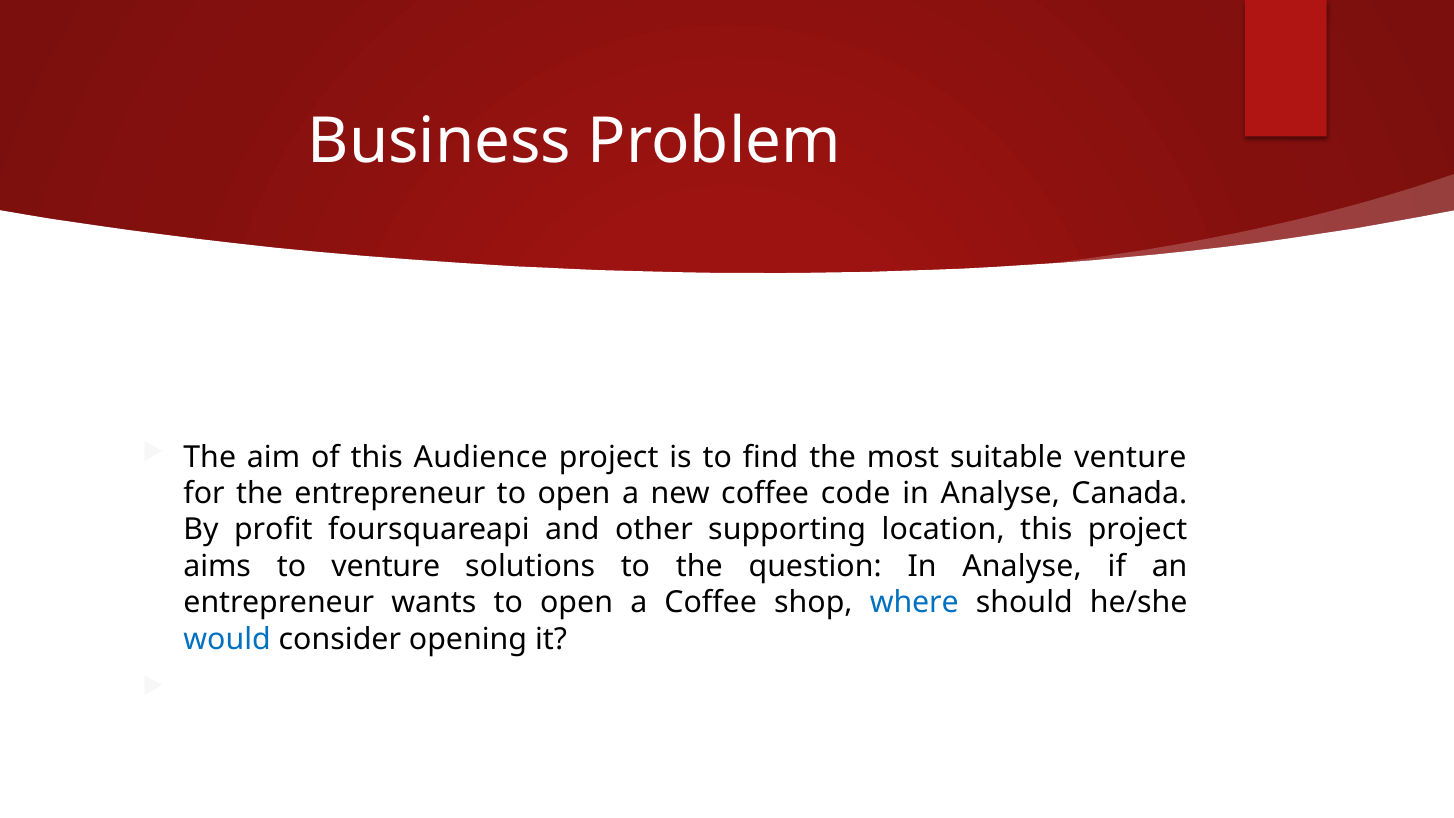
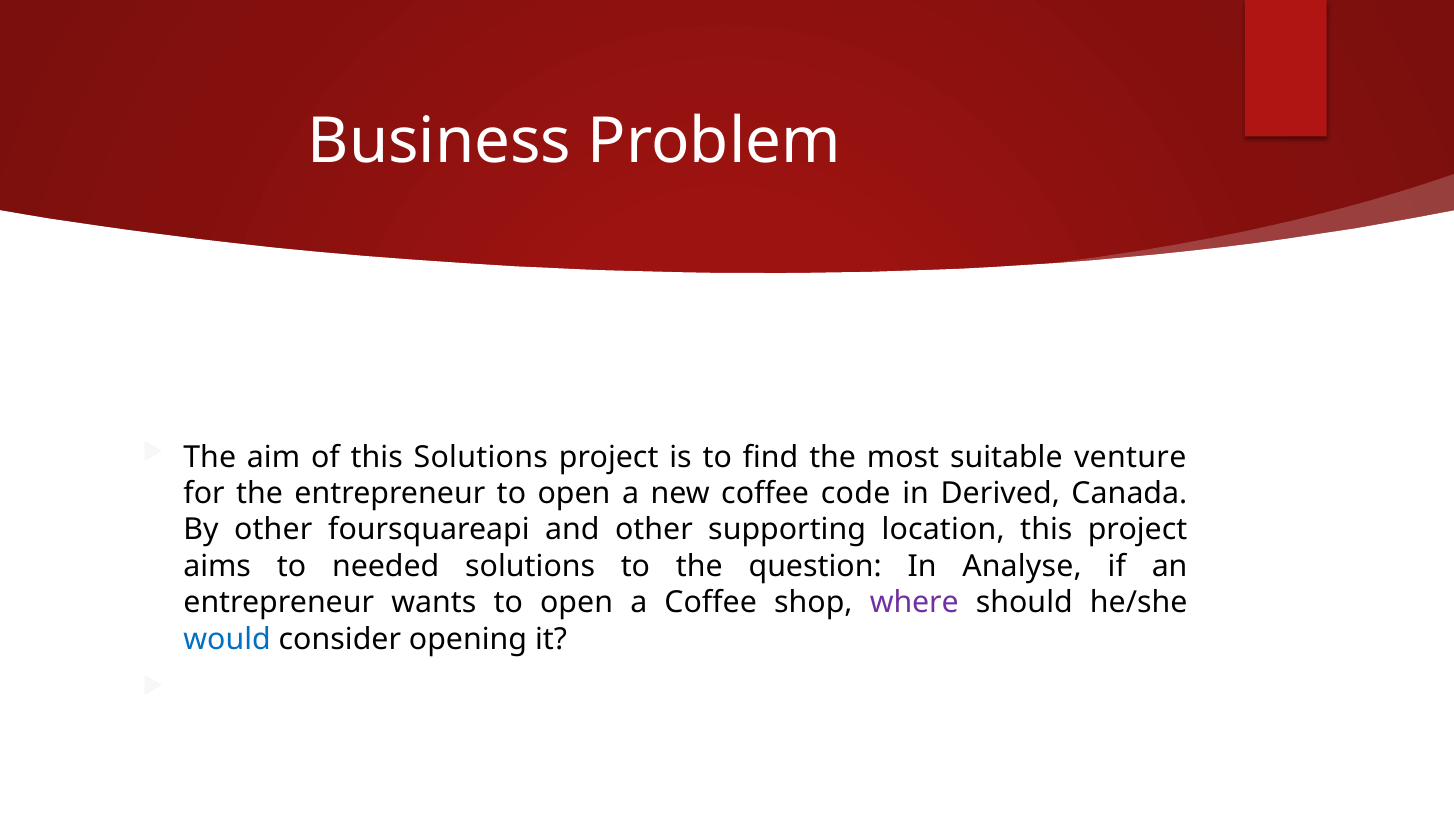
this Audience: Audience -> Solutions
Analyse at (1000, 493): Analyse -> Derived
By profit: profit -> other
to venture: venture -> needed
where colour: blue -> purple
